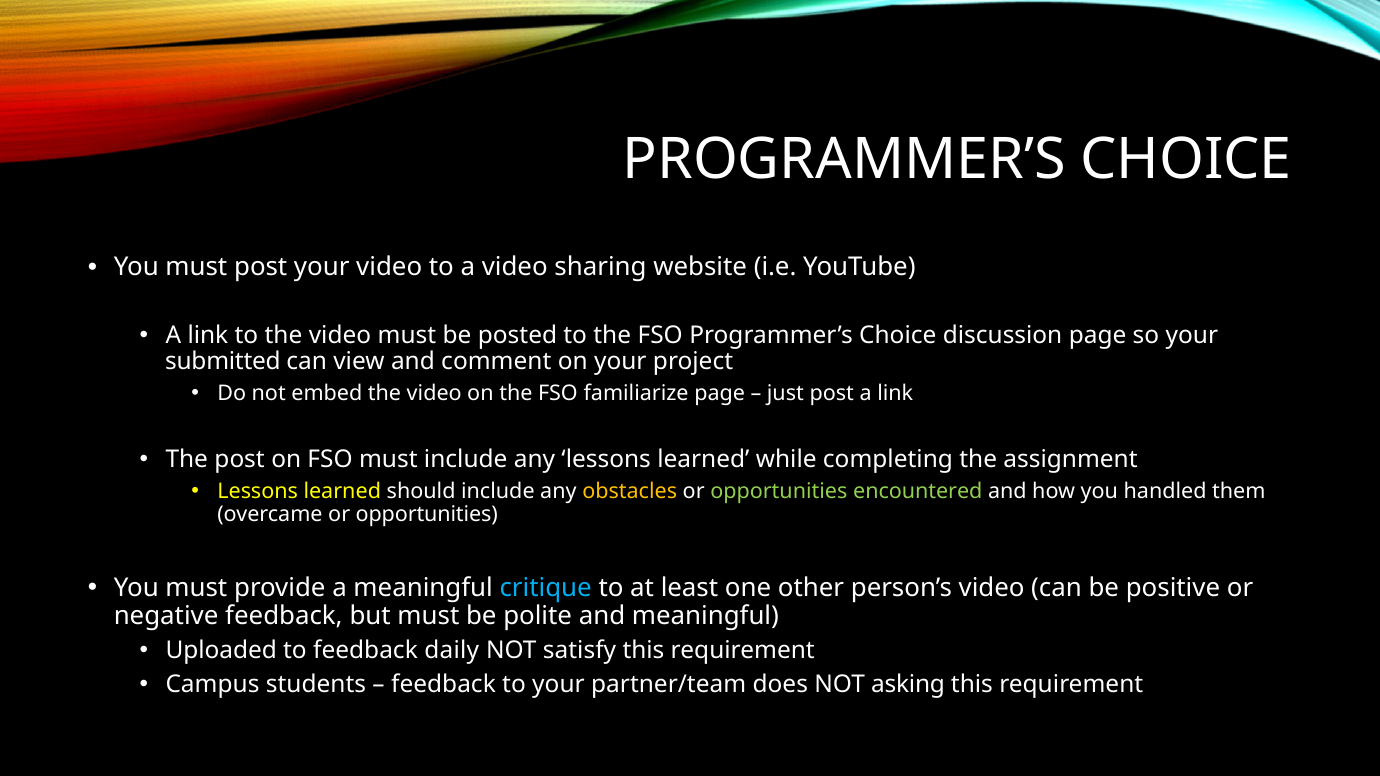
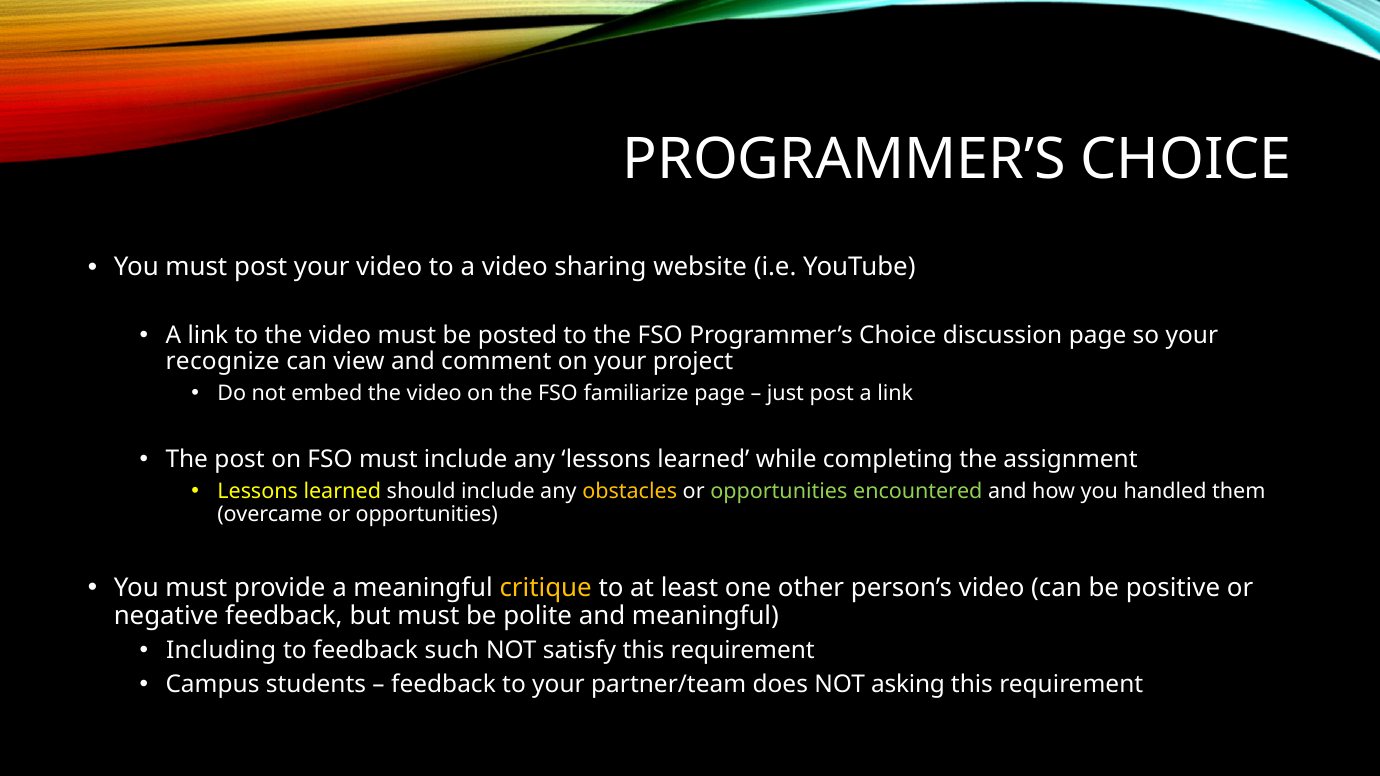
submitted: submitted -> recognize
critique colour: light blue -> yellow
Uploaded: Uploaded -> Including
daily: daily -> such
